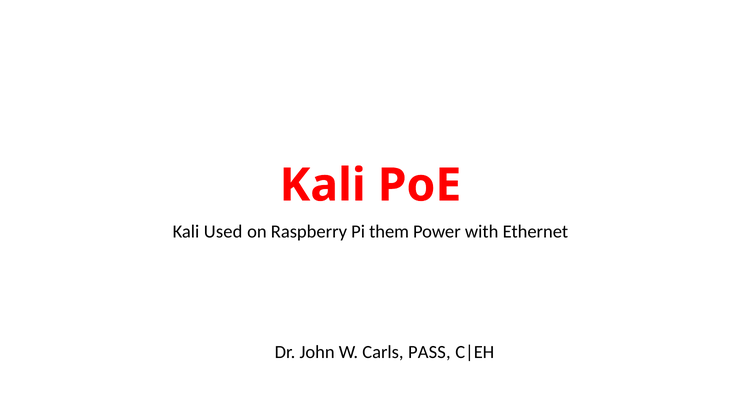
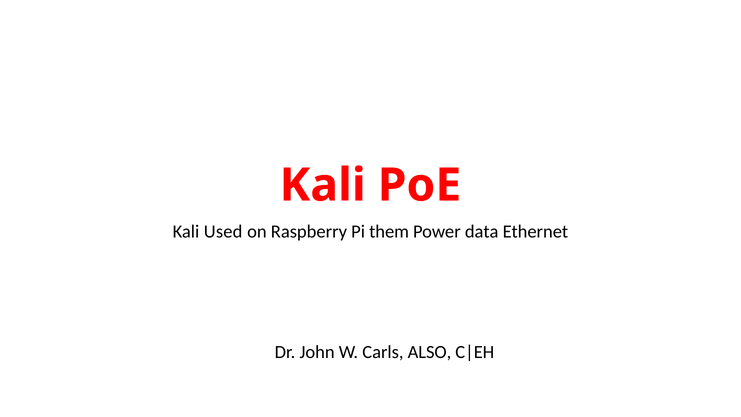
with: with -> data
PASS: PASS -> ALSO
